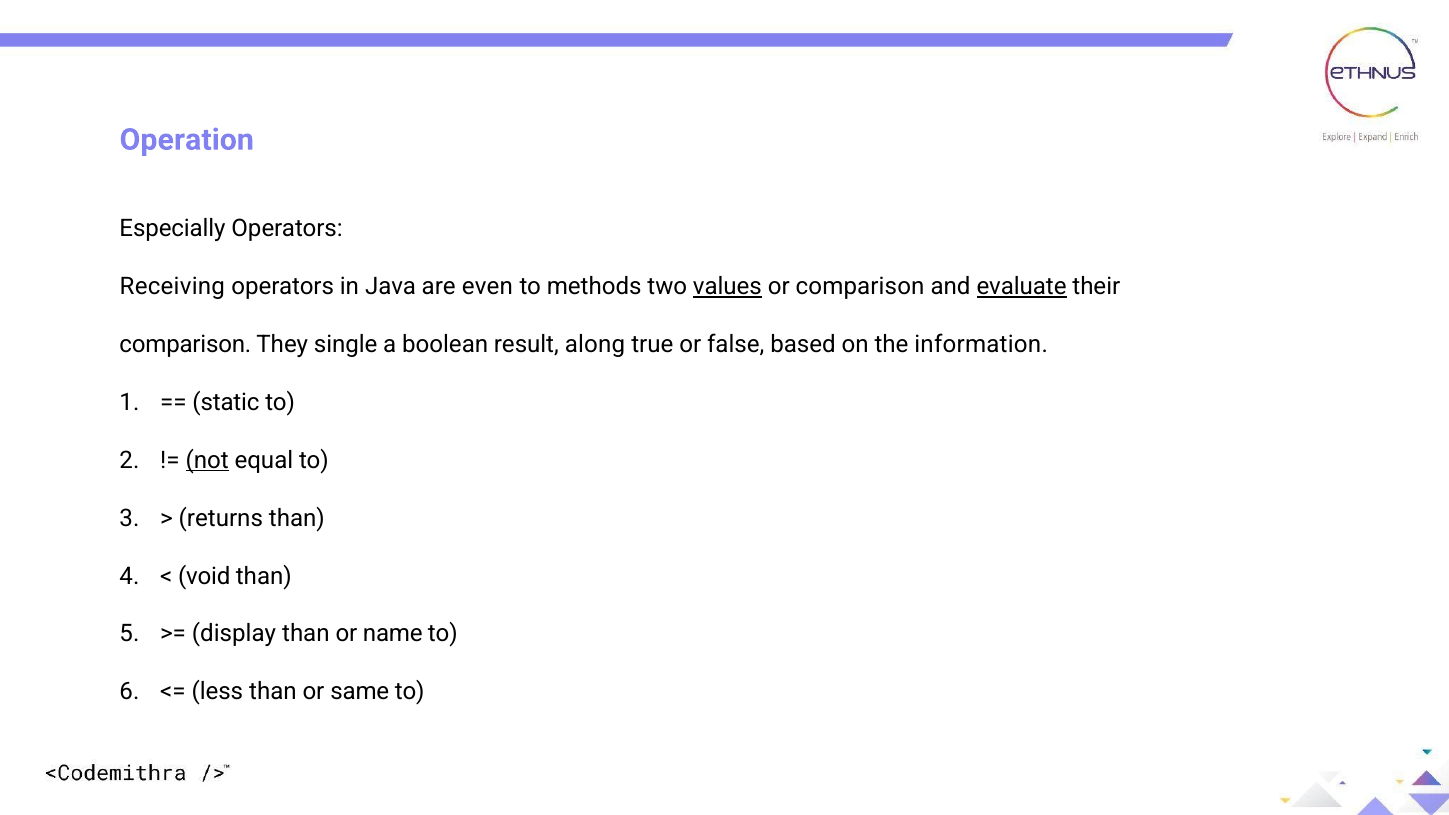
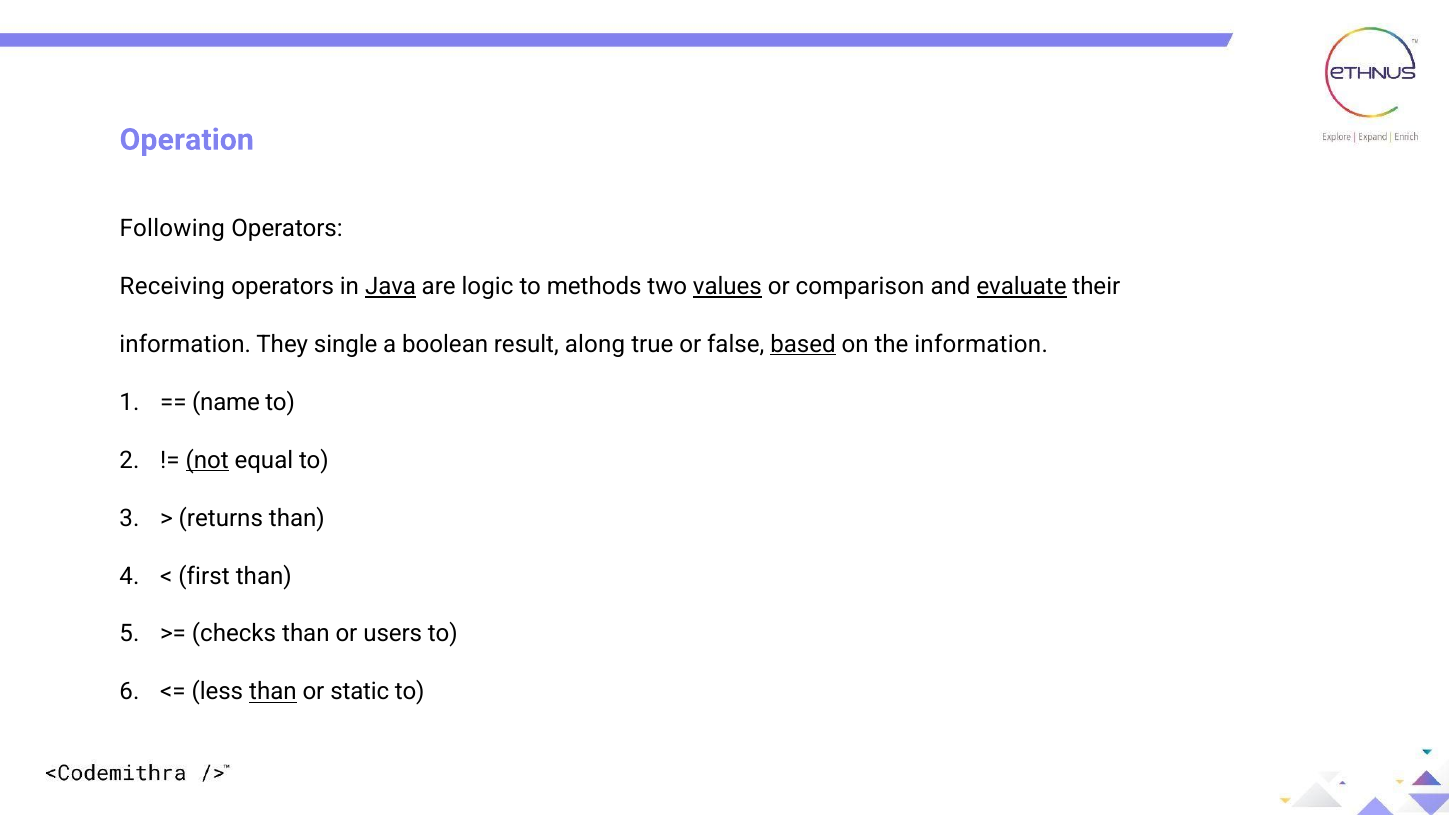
Especially: Especially -> Following
Java underline: none -> present
even: even -> logic
comparison at (185, 344): comparison -> information
based underline: none -> present
static: static -> name
void: void -> first
display: display -> checks
name: name -> users
than at (273, 692) underline: none -> present
same: same -> static
